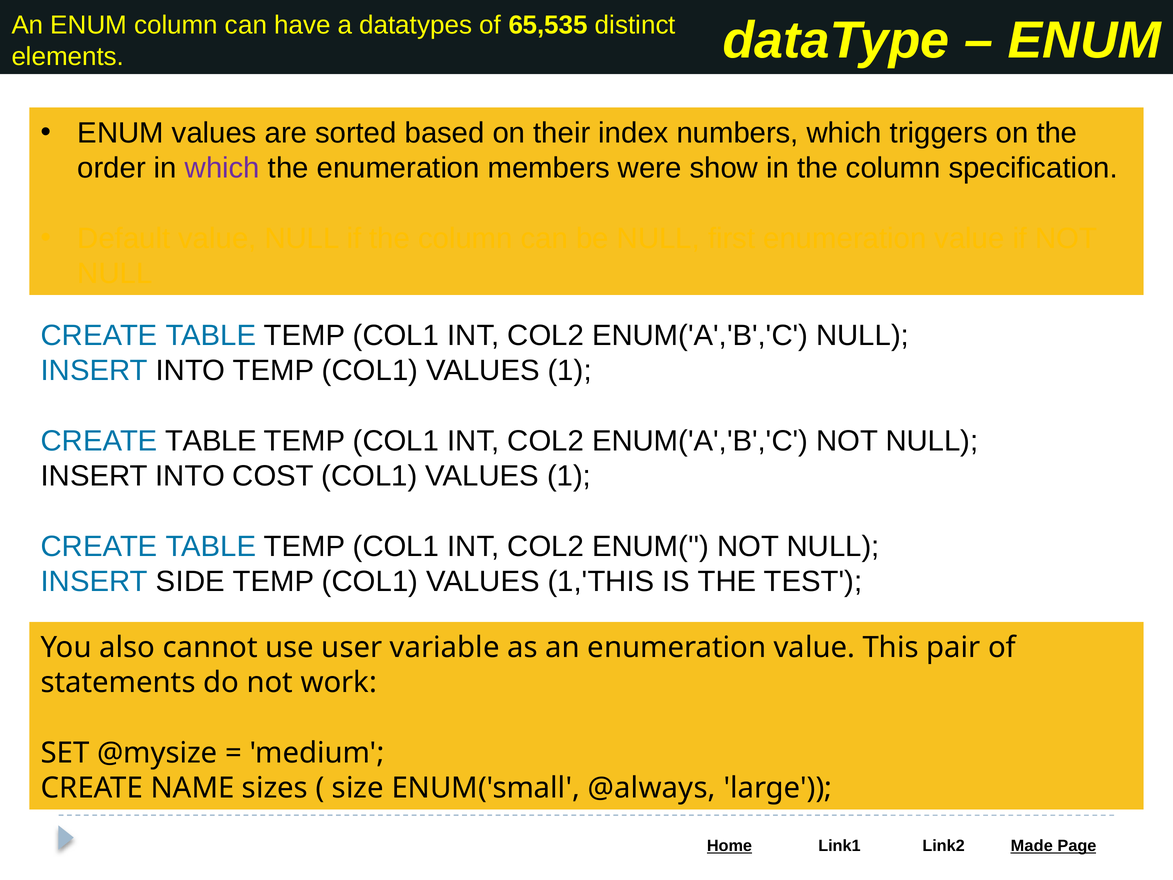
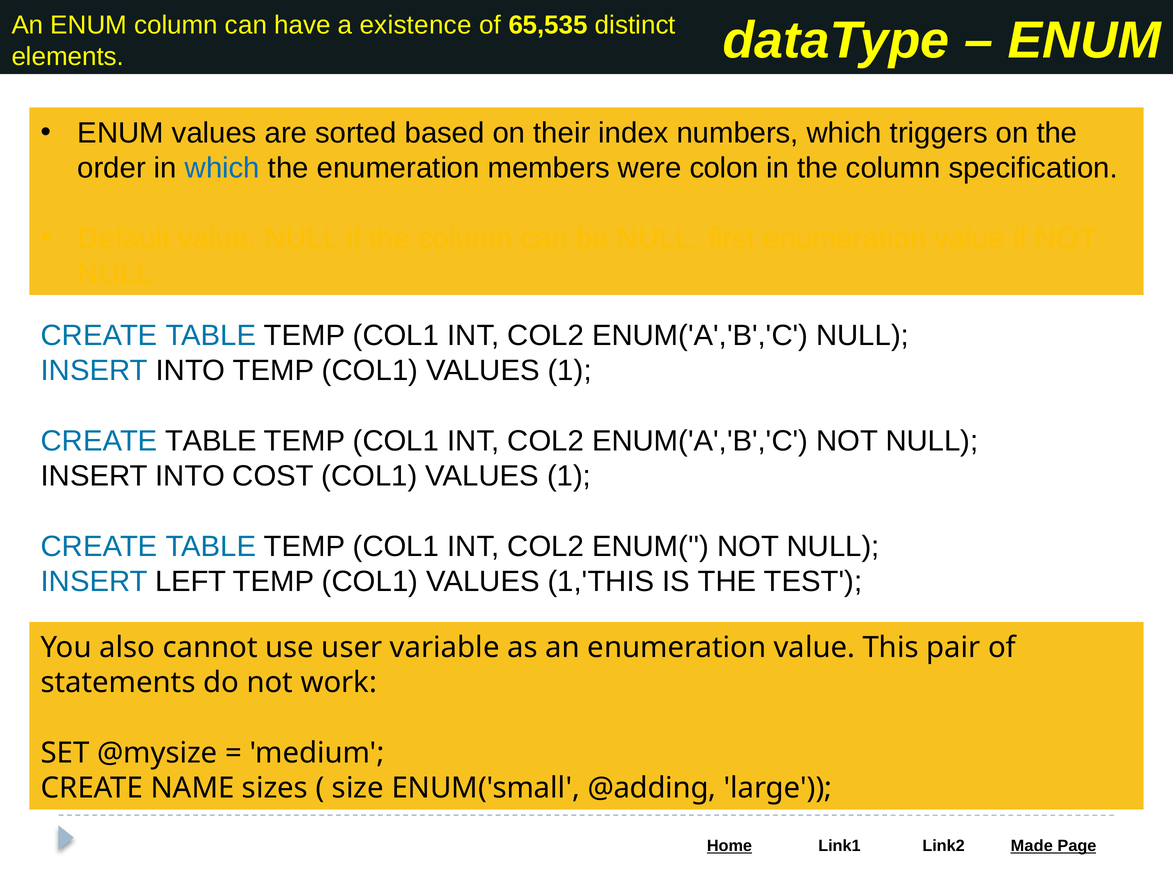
datatypes: datatypes -> existence
which at (222, 168) colour: purple -> blue
show: show -> colon
SIDE: SIDE -> LEFT
@always: @always -> @adding
